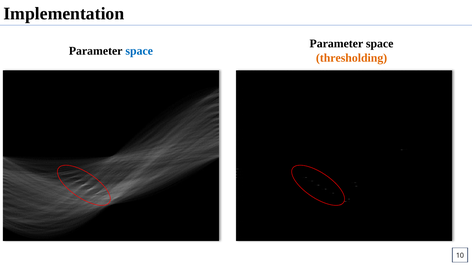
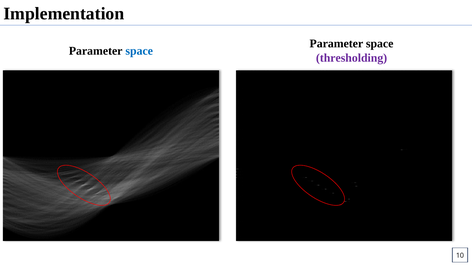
thresholding colour: orange -> purple
